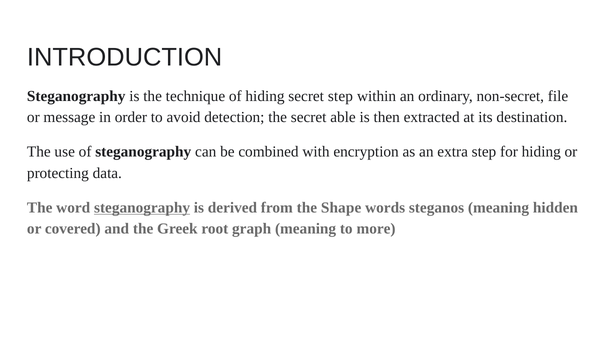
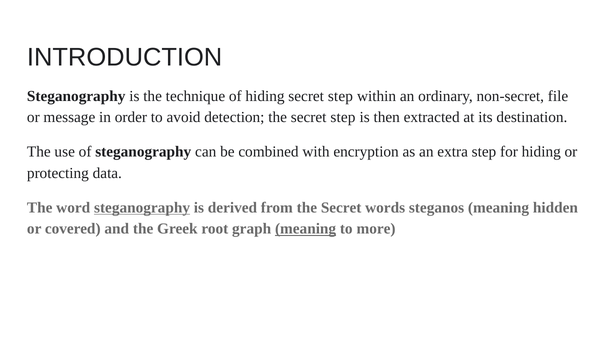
the secret able: able -> step
from the Shape: Shape -> Secret
meaning at (306, 229) underline: none -> present
